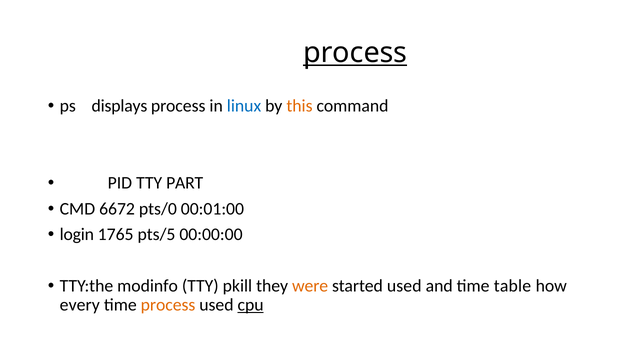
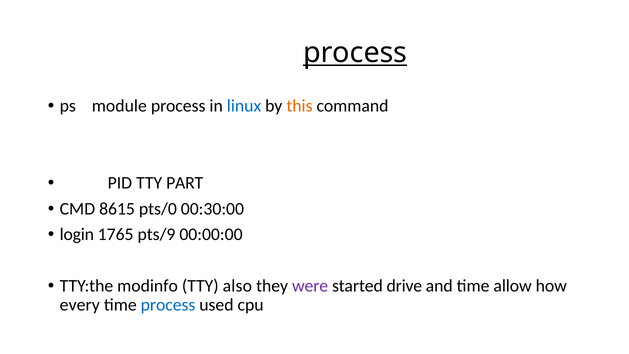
displays: displays -> module
6672: 6672 -> 8615
00:01:00: 00:01:00 -> 00:30:00
pts/5: pts/5 -> pts/9
pkill: pkill -> also
were colour: orange -> purple
started used: used -> drive
table: table -> allow
process at (168, 305) colour: orange -> blue
cpu underline: present -> none
